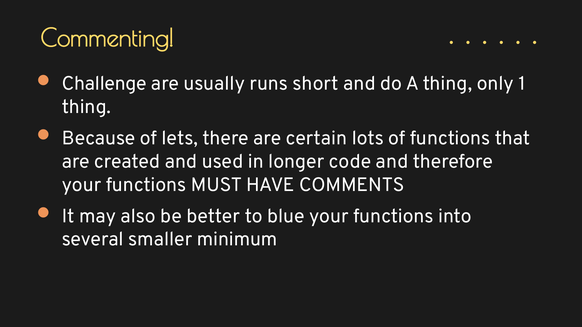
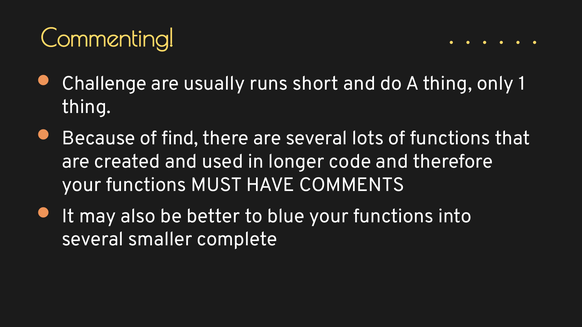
lets: lets -> find
are certain: certain -> several
minimum: minimum -> complete
